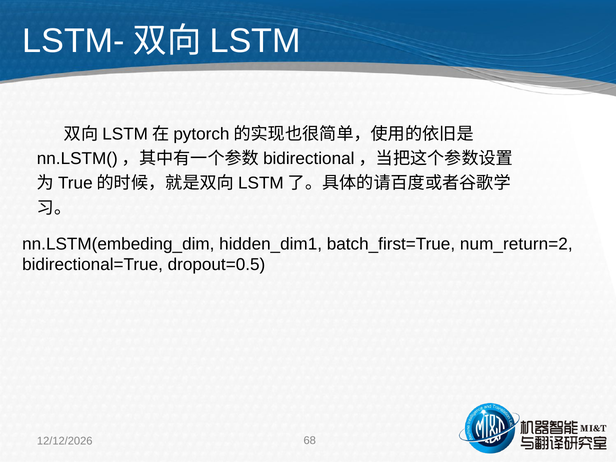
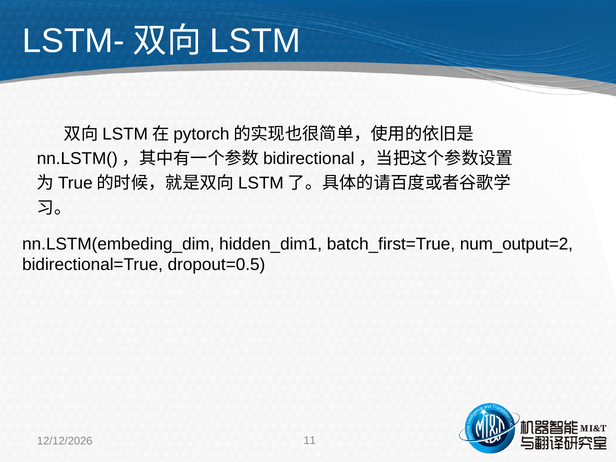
num_return=2: num_return=2 -> num_output=2
68: 68 -> 11
